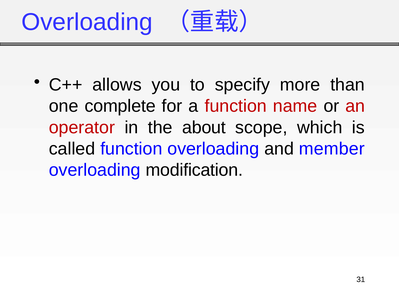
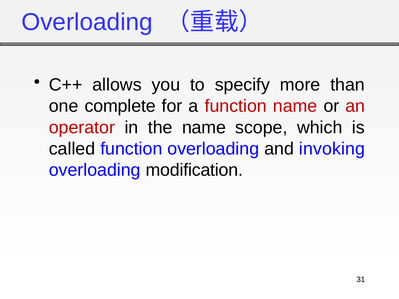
the about: about -> name
member: member -> invoking
